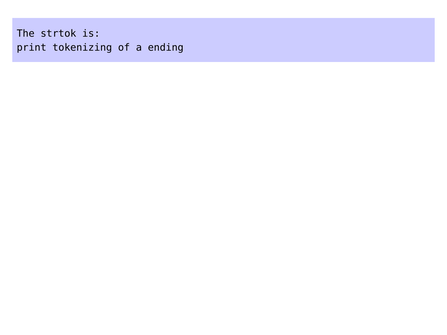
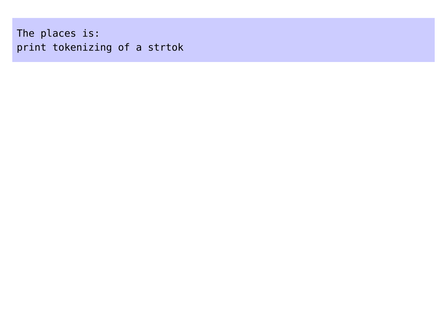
strtok: strtok -> places
ending: ending -> strtok
